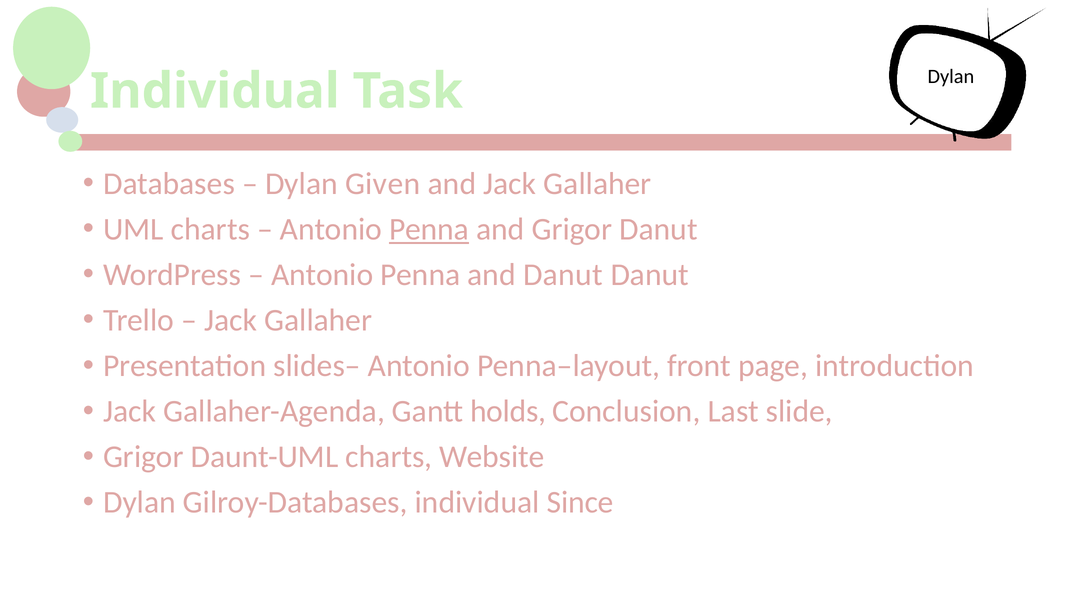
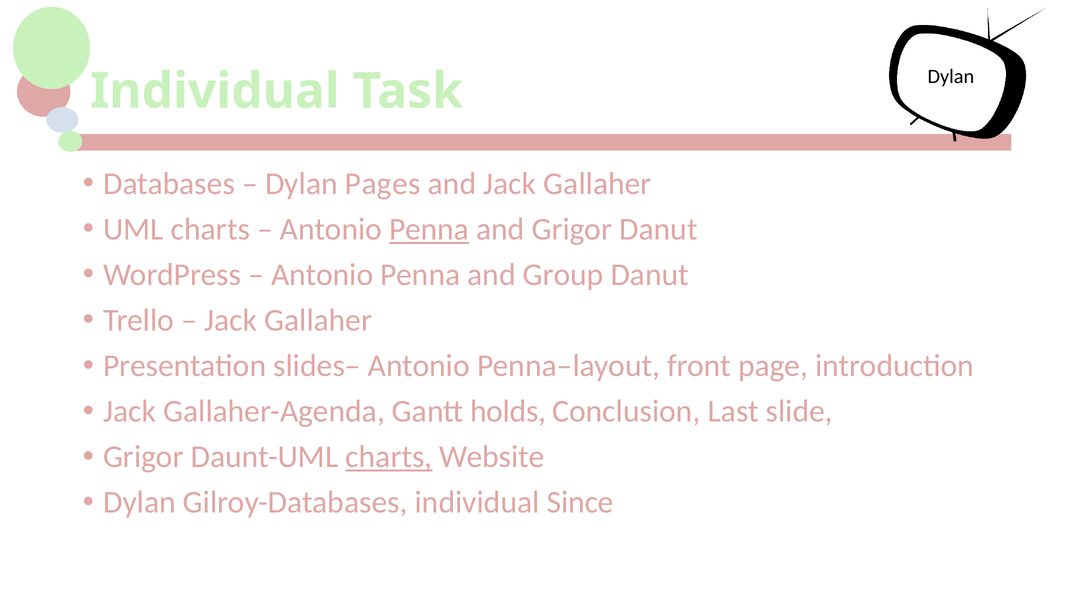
Given: Given -> Pages
and Danut: Danut -> Group
charts at (389, 457) underline: none -> present
